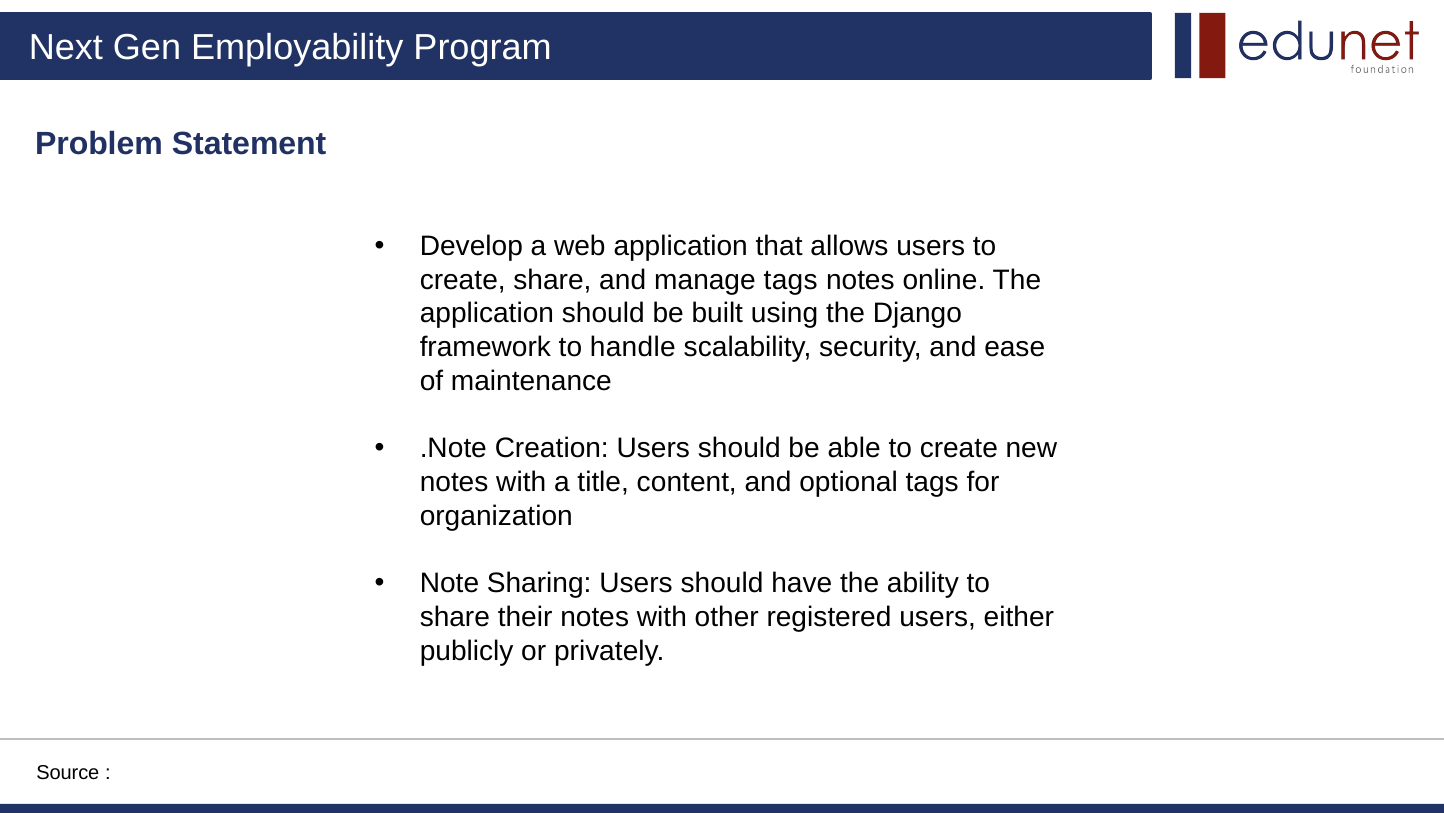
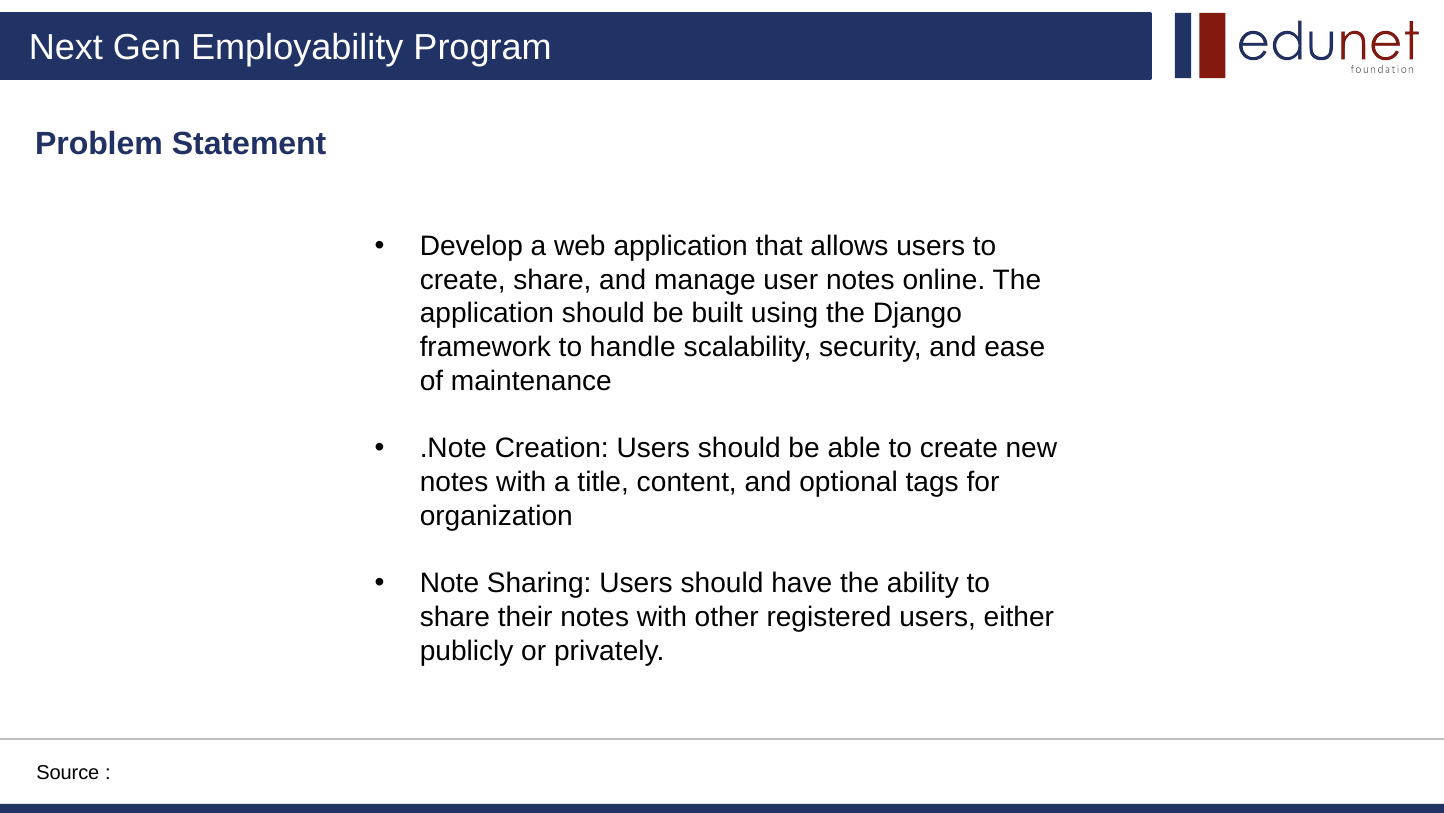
manage tags: tags -> user
